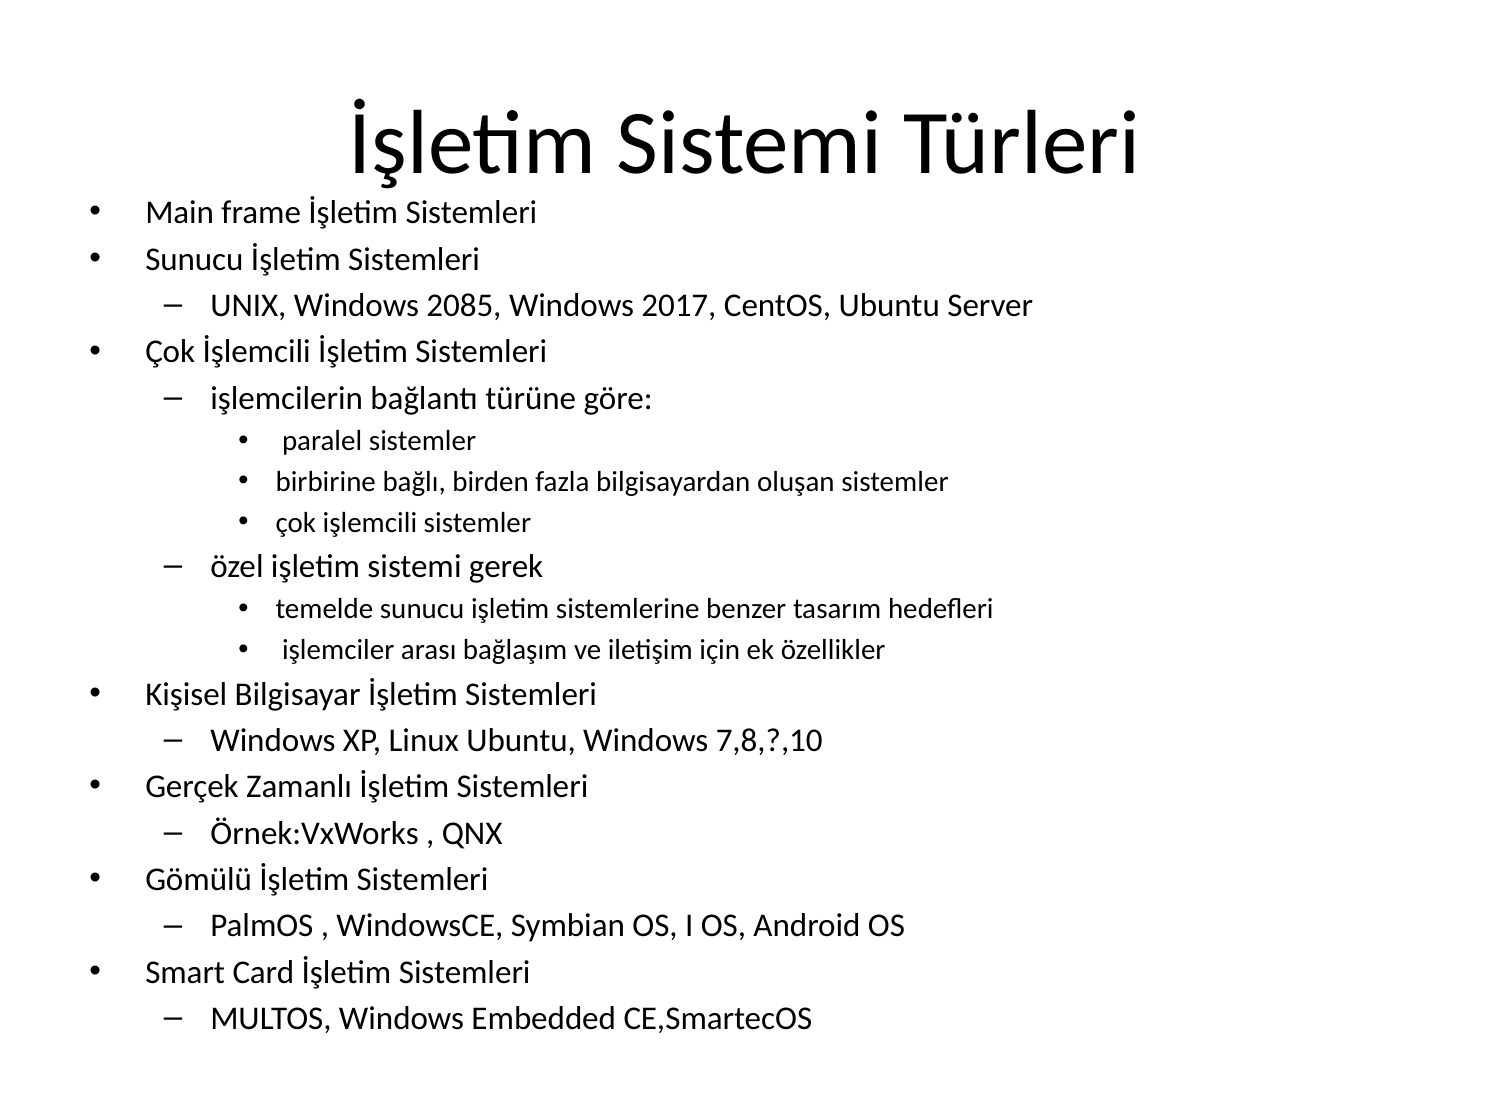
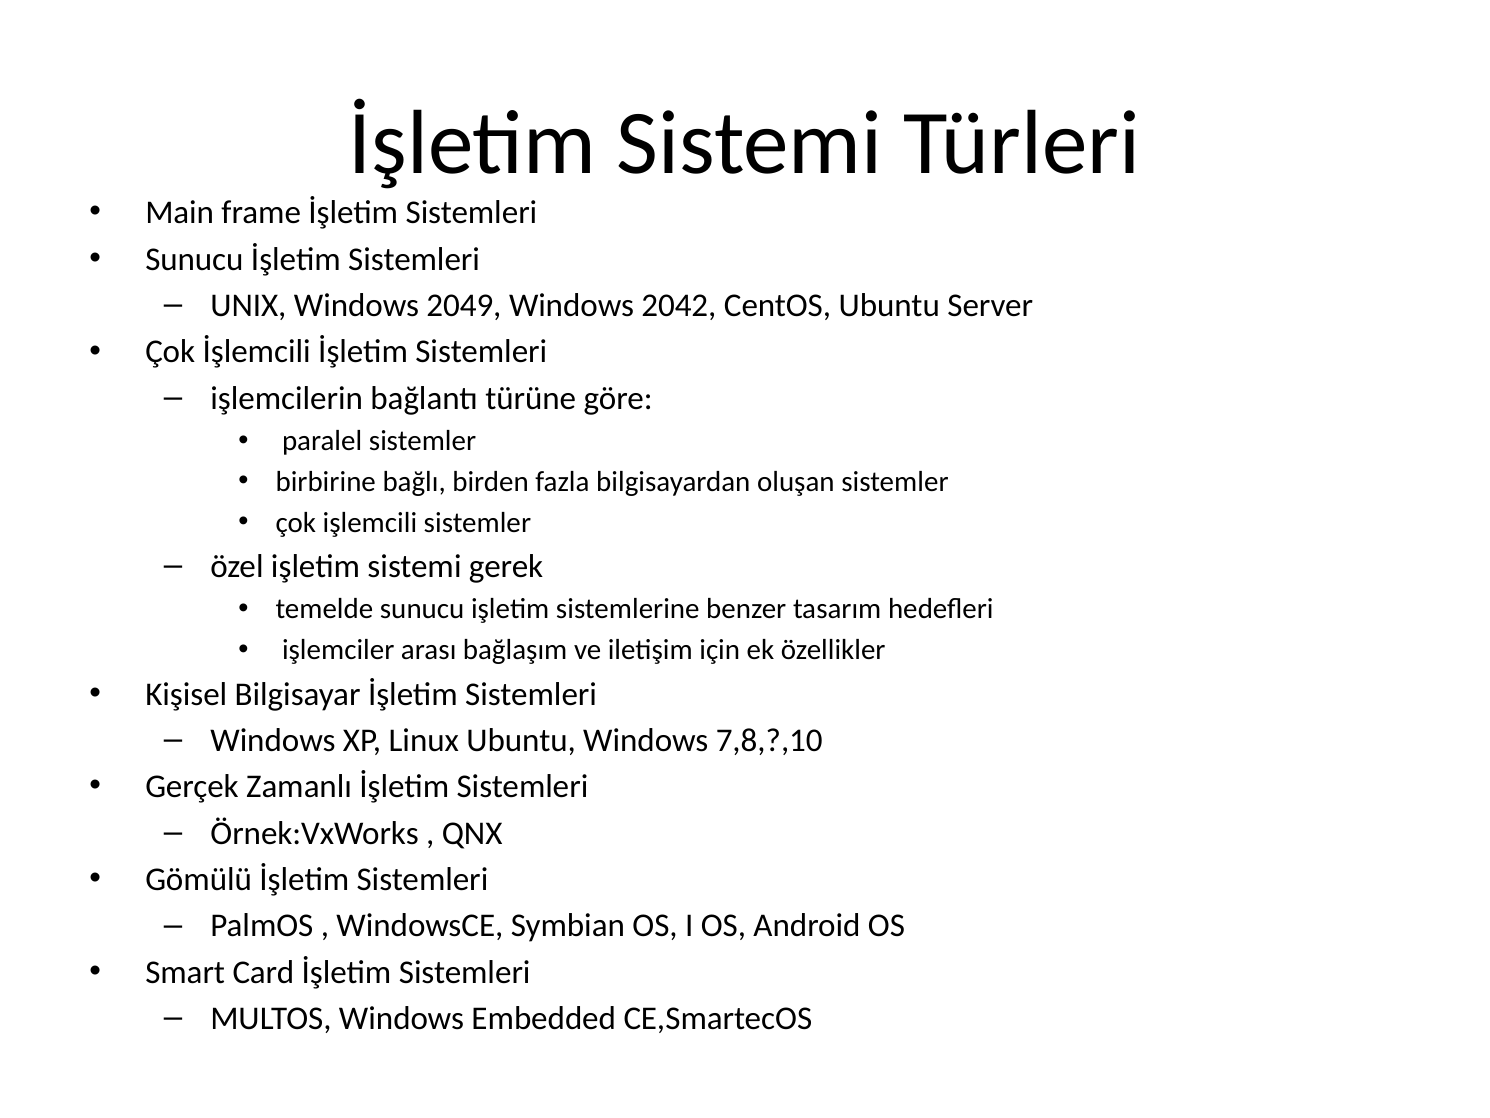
2085: 2085 -> 2049
2017: 2017 -> 2042
